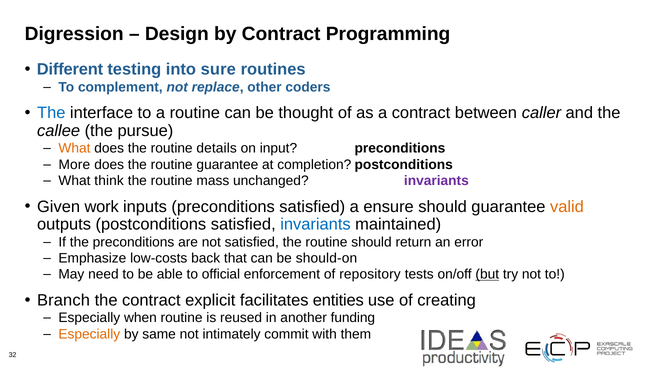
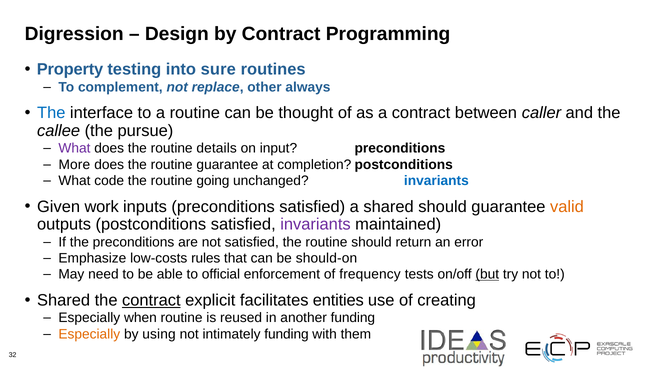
Different: Different -> Property
coders: coders -> always
What at (74, 149) colour: orange -> purple
think: think -> code
mass: mass -> going
invariants at (436, 181) colour: purple -> blue
a ensure: ensure -> shared
invariants at (315, 225) colour: blue -> purple
back: back -> rules
repository: repository -> frequency
Branch at (64, 300): Branch -> Shared
contract at (151, 300) underline: none -> present
same: same -> using
intimately commit: commit -> funding
